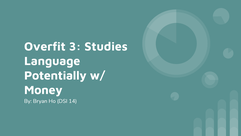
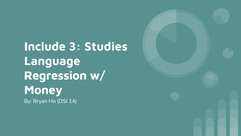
Overfit: Overfit -> Include
Potentially: Potentially -> Regression
